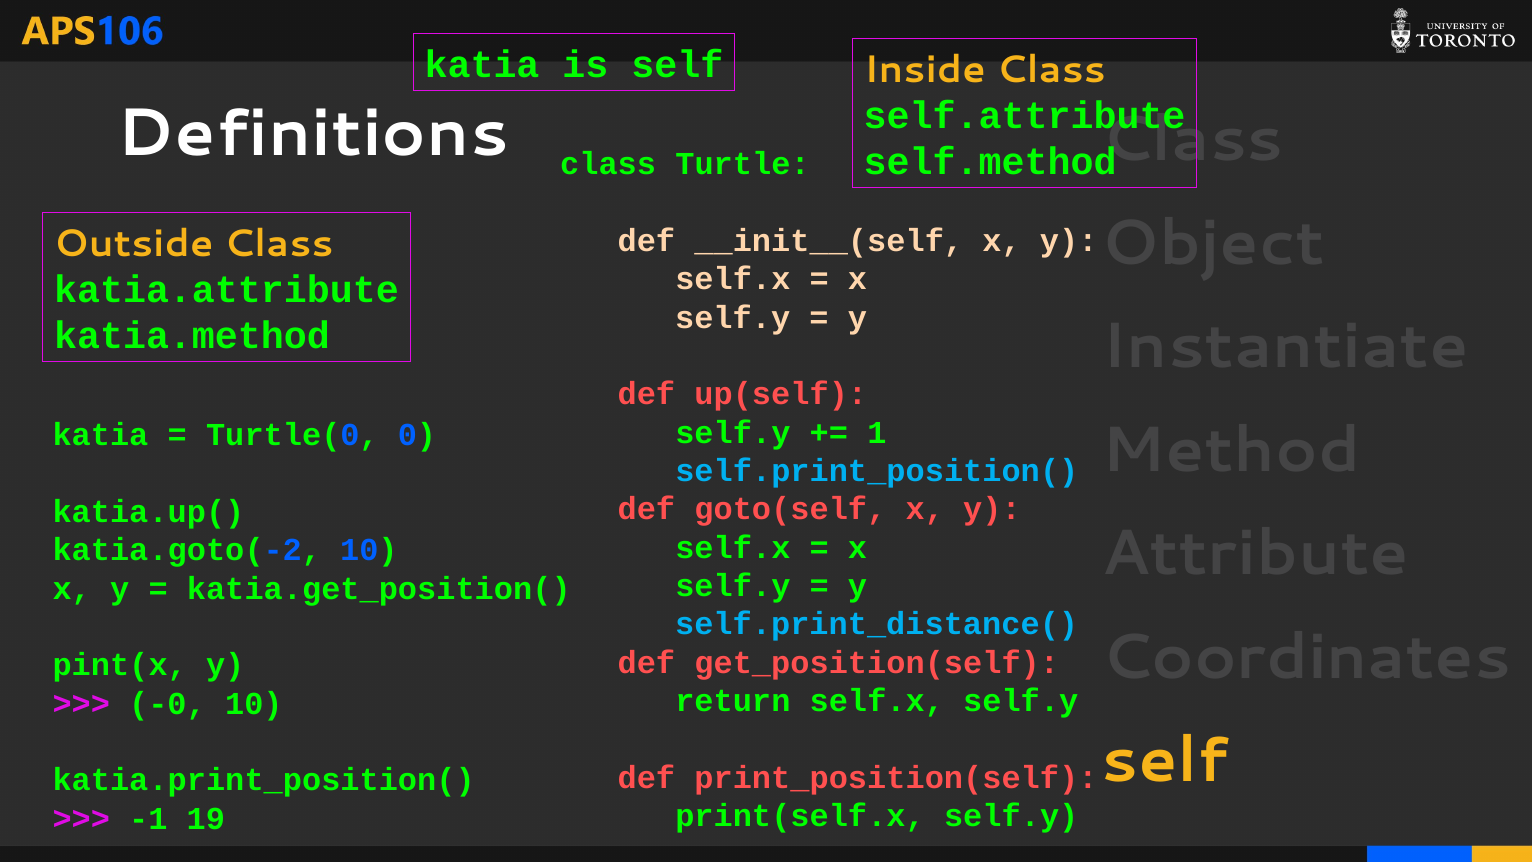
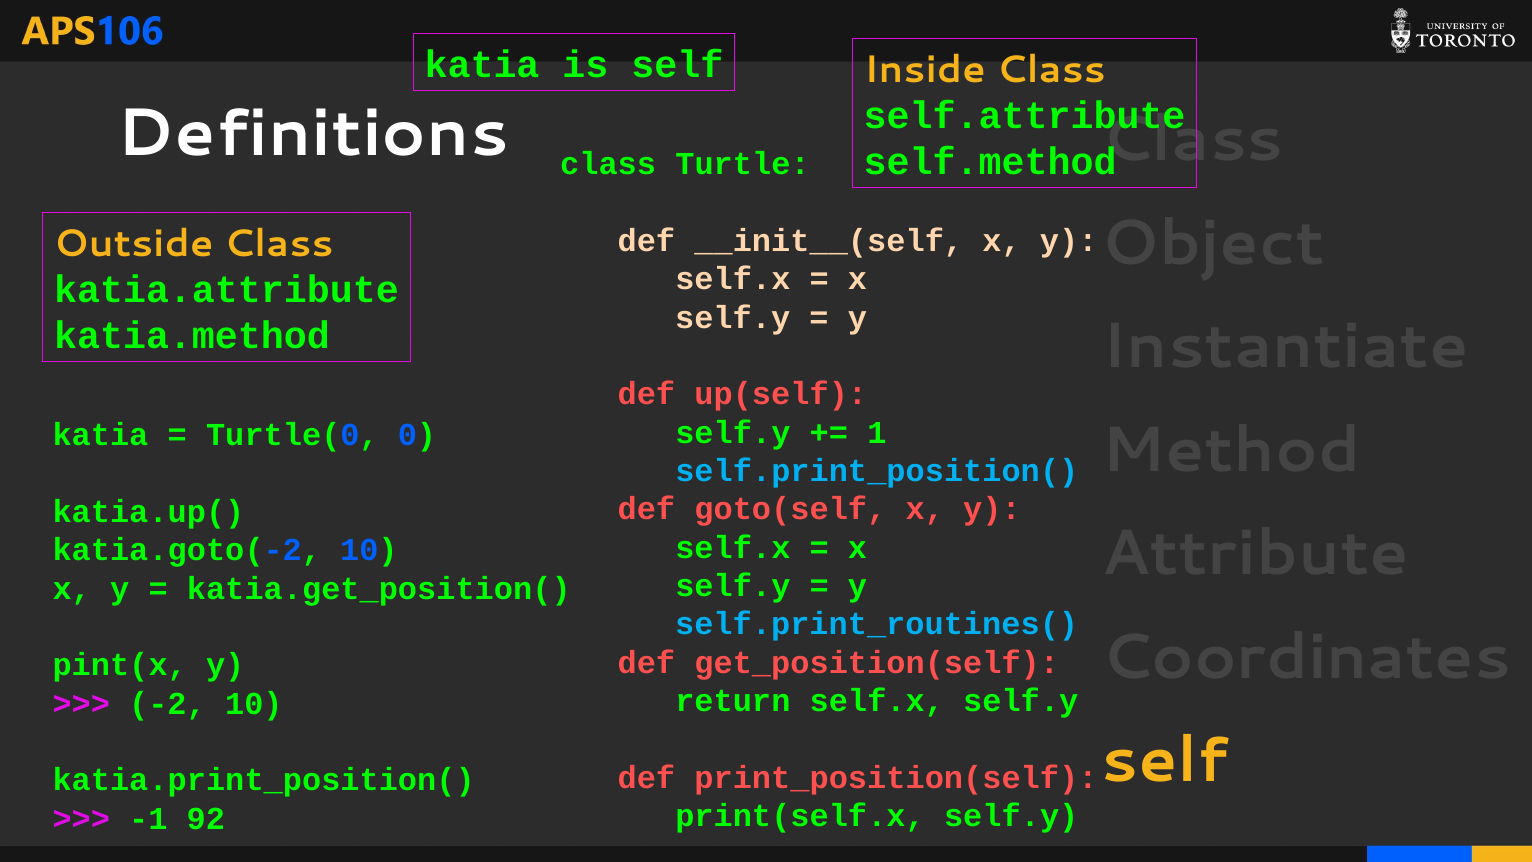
self.print_distance(: self.print_distance( -> self.print_routines(
-0: -0 -> -2
19: 19 -> 92
